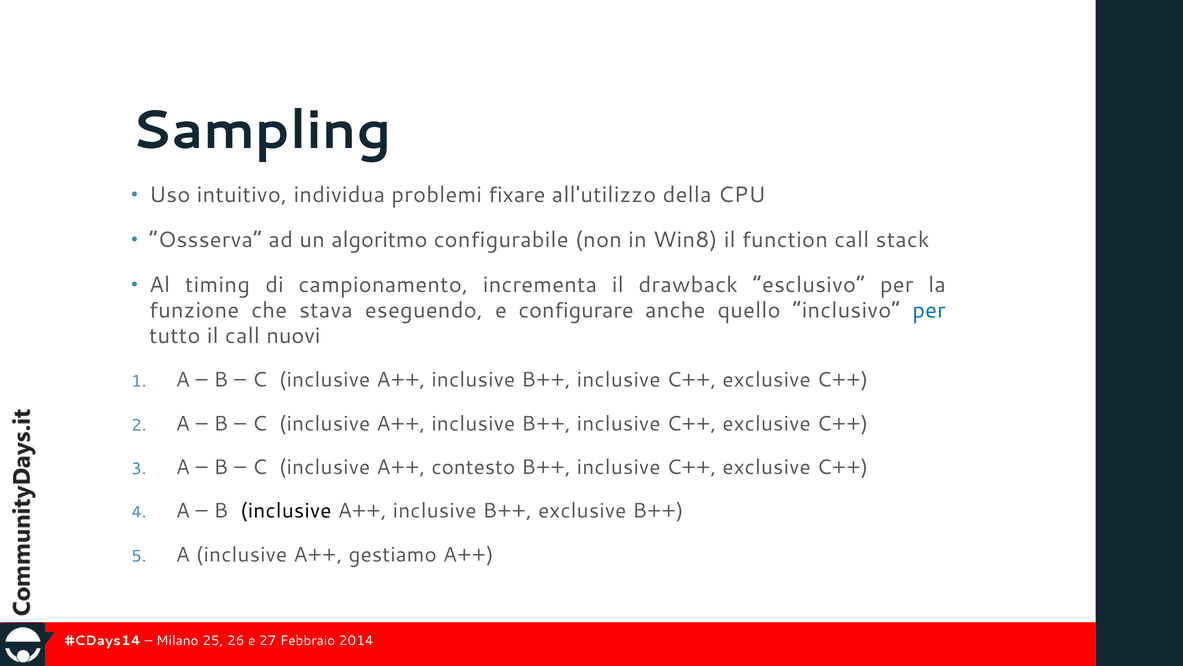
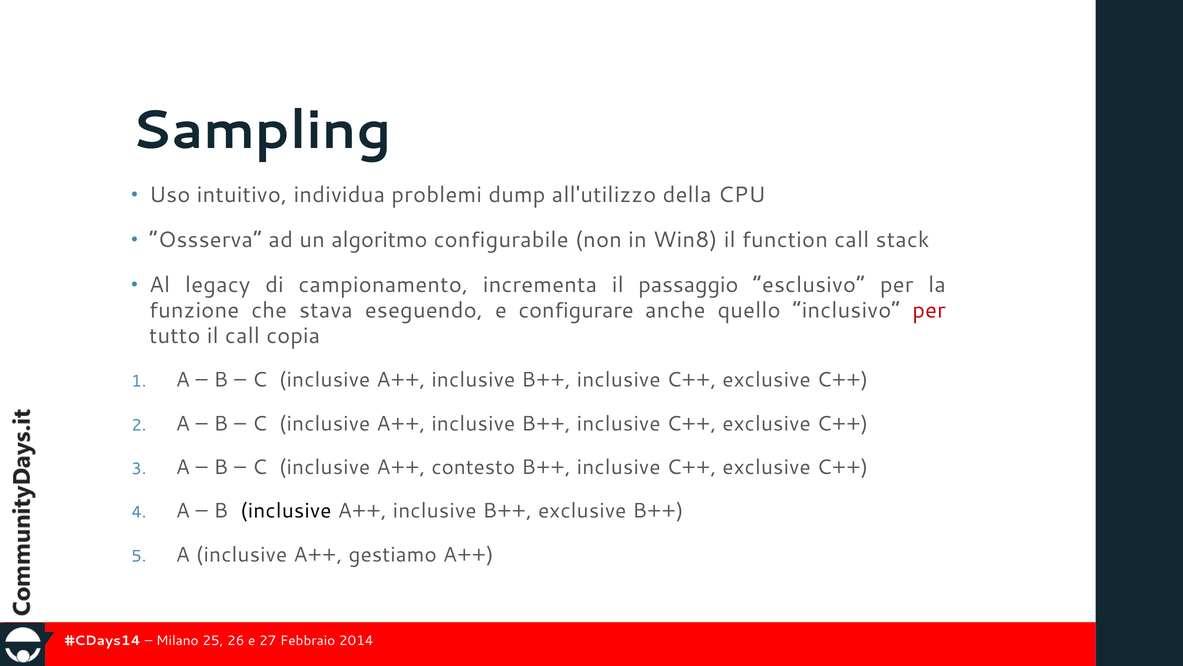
fixare: fixare -> dump
timing: timing -> legacy
drawback: drawback -> passaggio
per at (929, 310) colour: blue -> red
nuovi: nuovi -> copia
